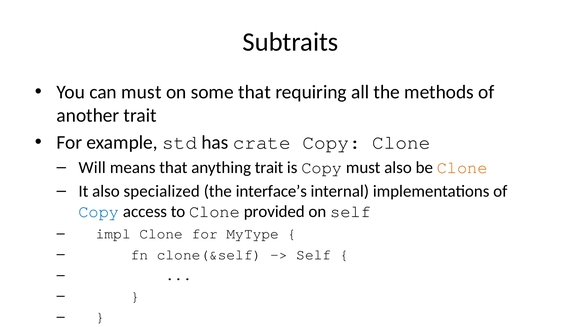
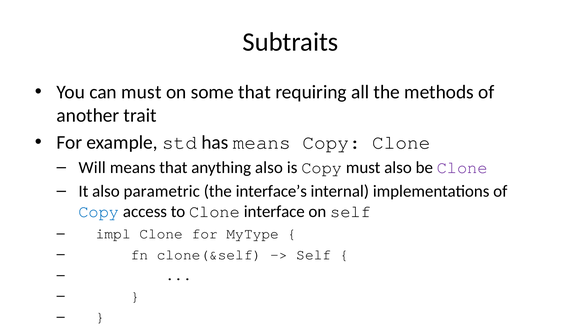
has crate: crate -> means
anything trait: trait -> also
Clone at (462, 167) colour: orange -> purple
specialized: specialized -> parametric
provided: provided -> interface
